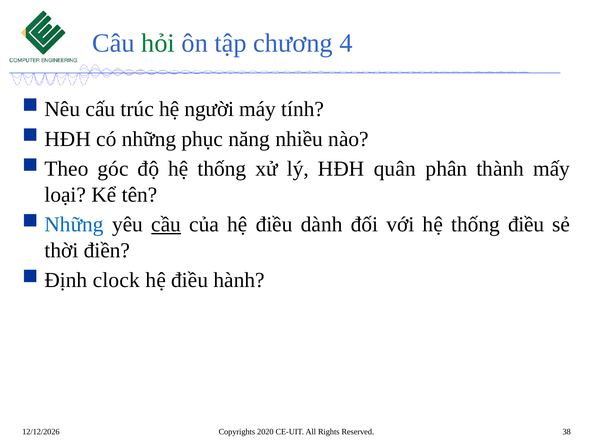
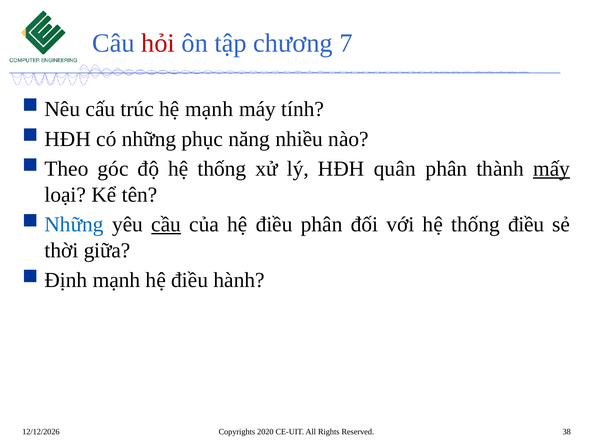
hỏi colour: green -> red
4: 4 -> 7
hệ người: người -> mạnh
mấy underline: none -> present
điều dành: dành -> phân
điền: điền -> giữa
Định clock: clock -> mạnh
